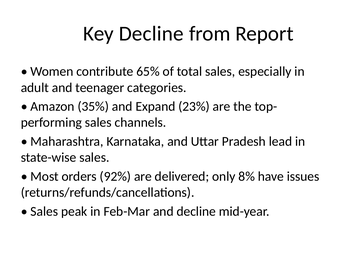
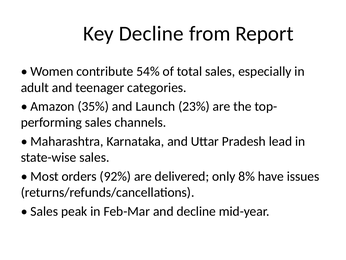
65%: 65% -> 54%
Expand: Expand -> Launch
